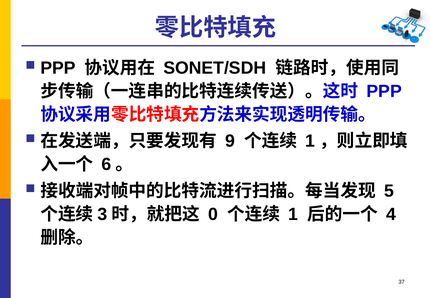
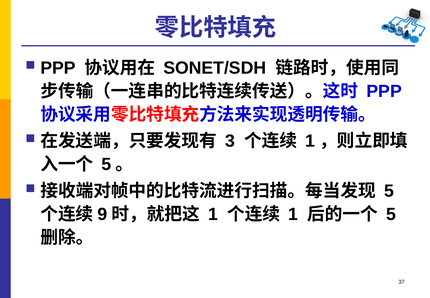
9: 9 -> 3
6 at (106, 164): 6 -> 5
3: 3 -> 9
0 at (213, 214): 0 -> 1
4 at (391, 214): 4 -> 5
